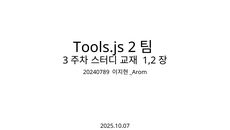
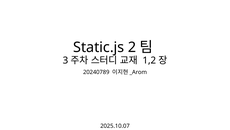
Tools.js: Tools.js -> Static.js
